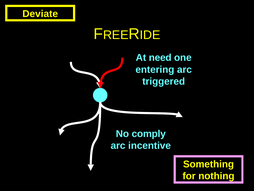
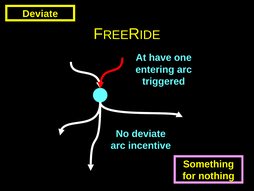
need: need -> have
No comply: comply -> deviate
